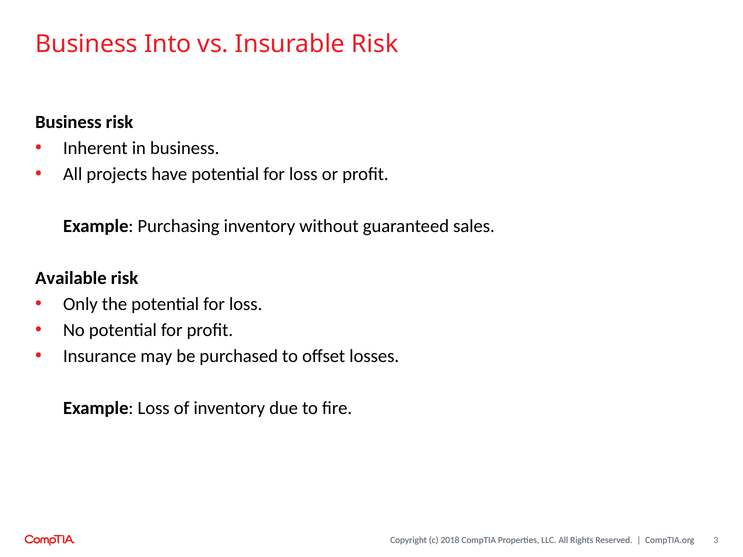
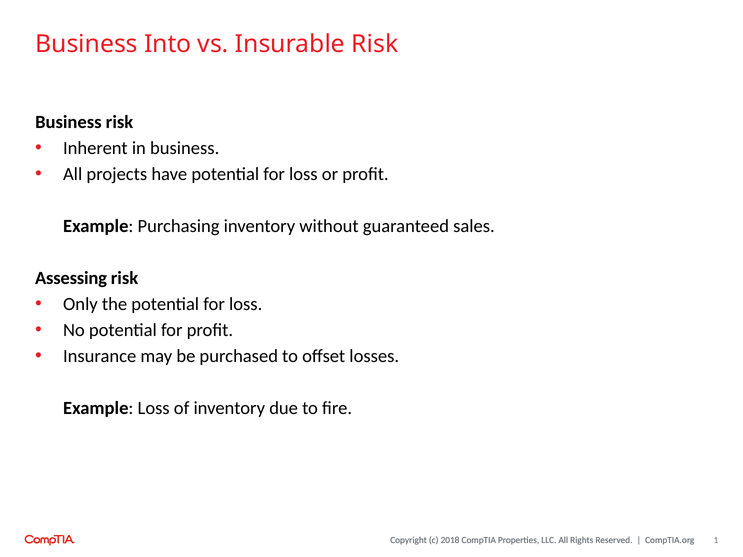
Available: Available -> Assessing
3: 3 -> 1
